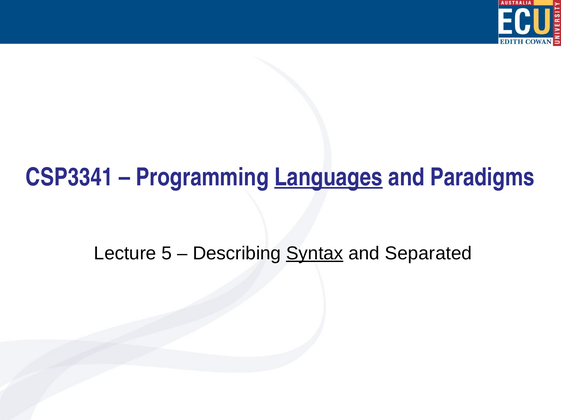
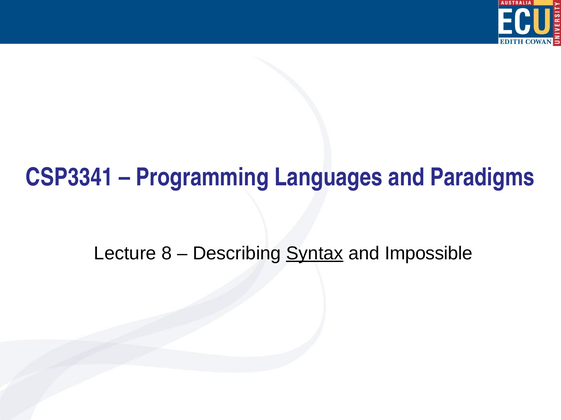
Languages underline: present -> none
5: 5 -> 8
Separated: Separated -> Impossible
